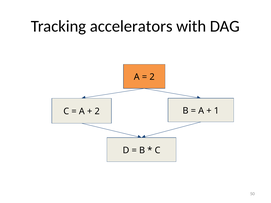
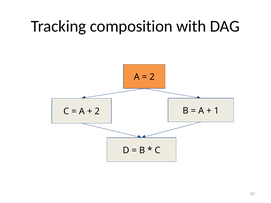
accelerators: accelerators -> composition
